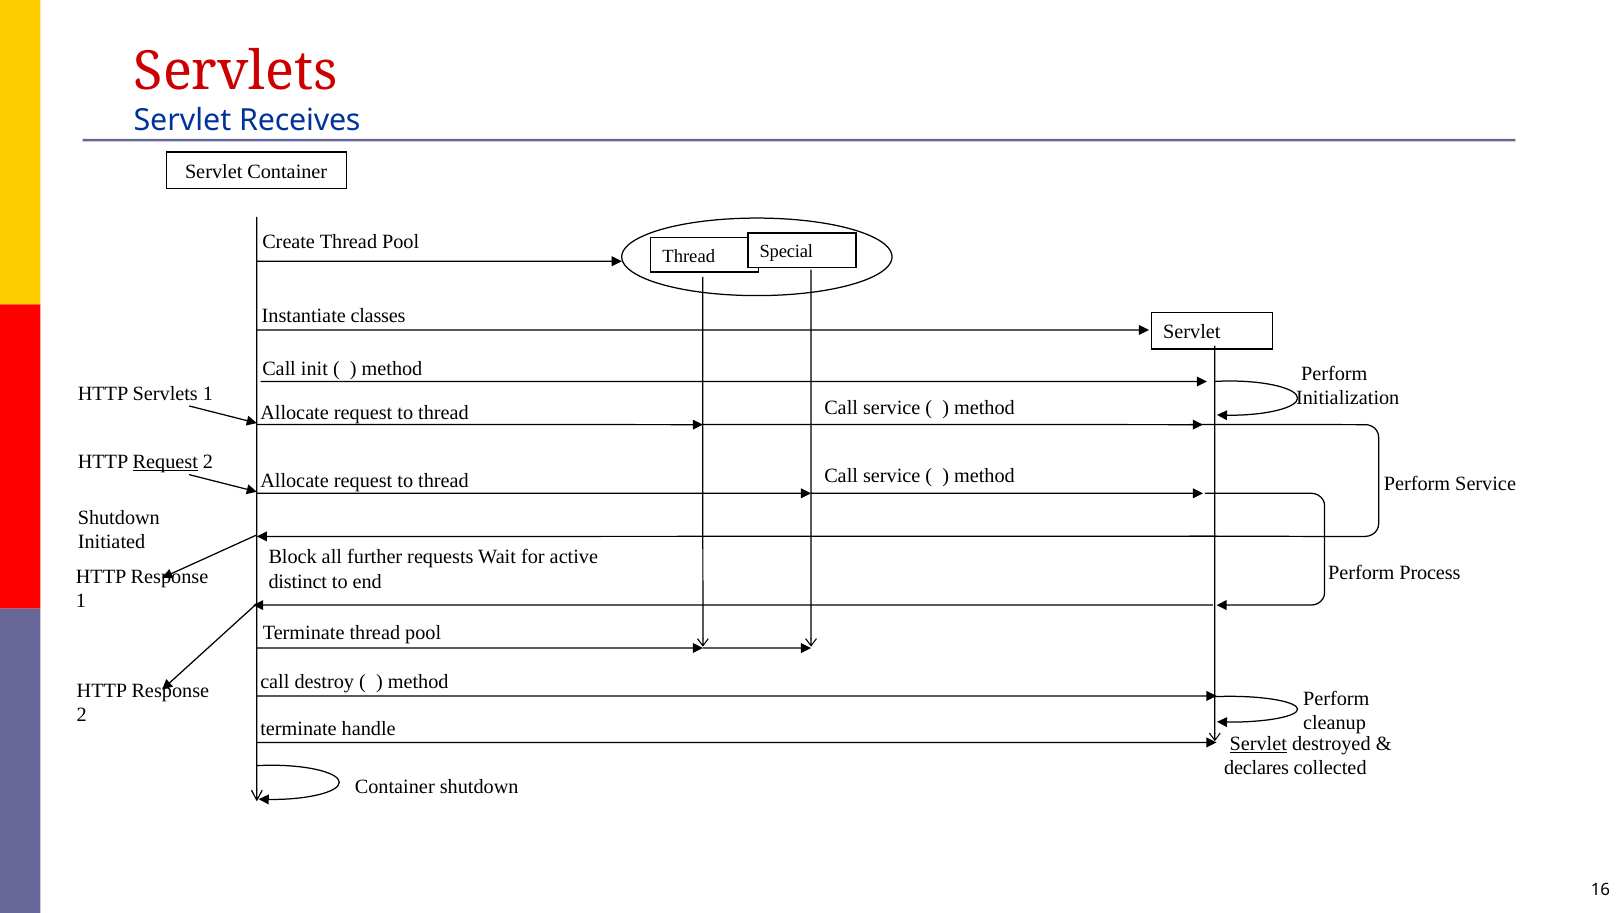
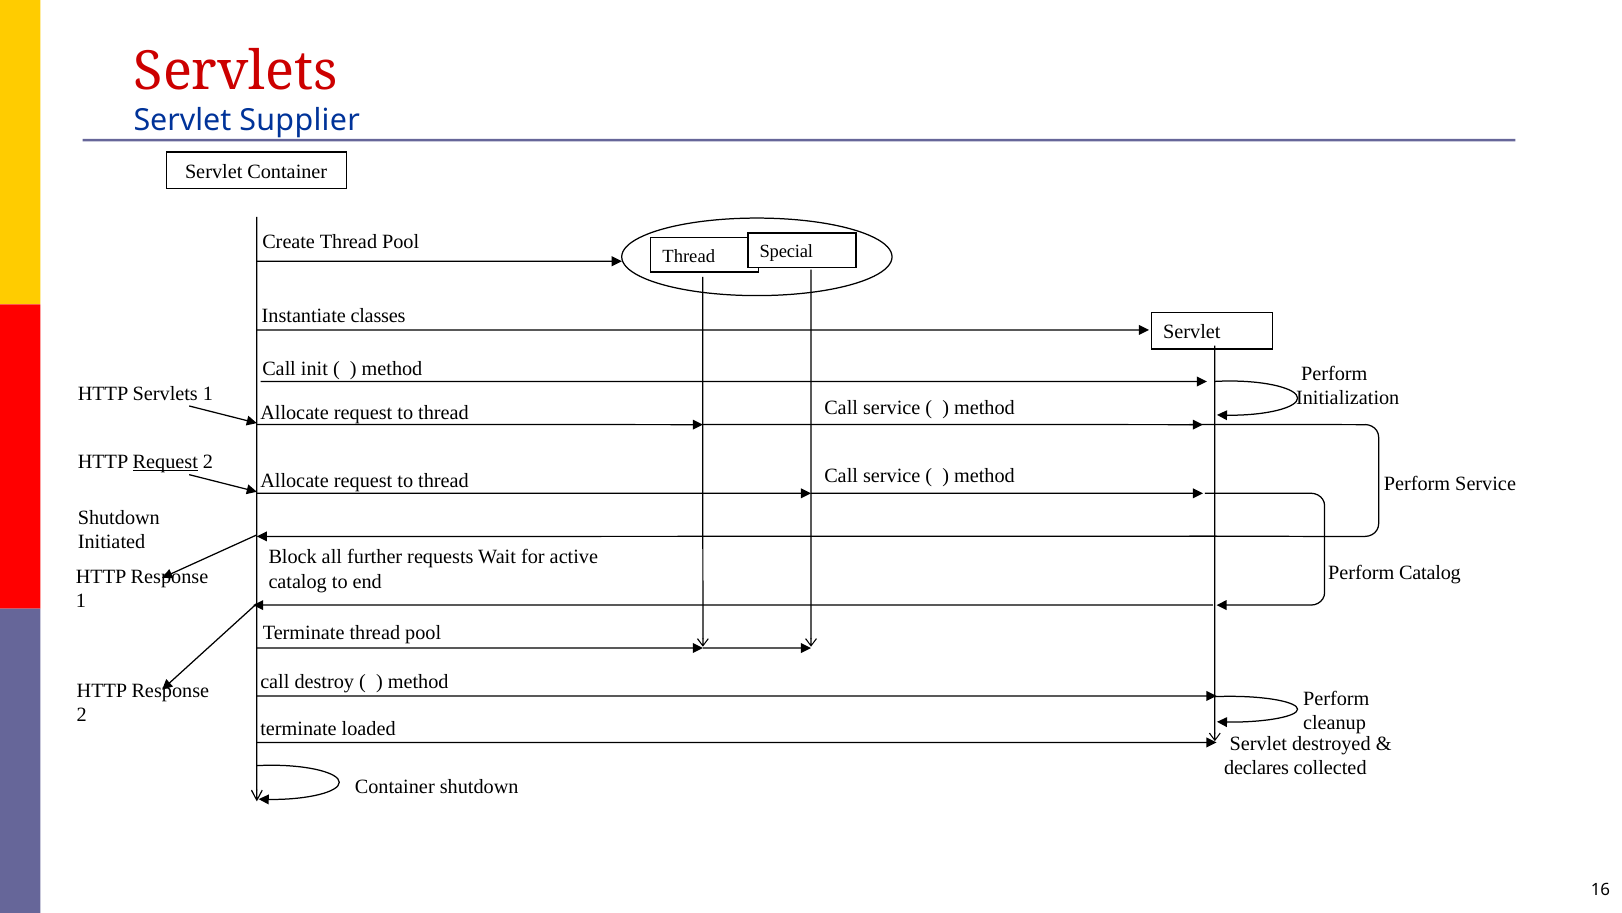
Receives: Receives -> Supplier
Perform Process: Process -> Catalog
distinct at (298, 581): distinct -> catalog
handle: handle -> loaded
Servlet at (1258, 743) underline: present -> none
